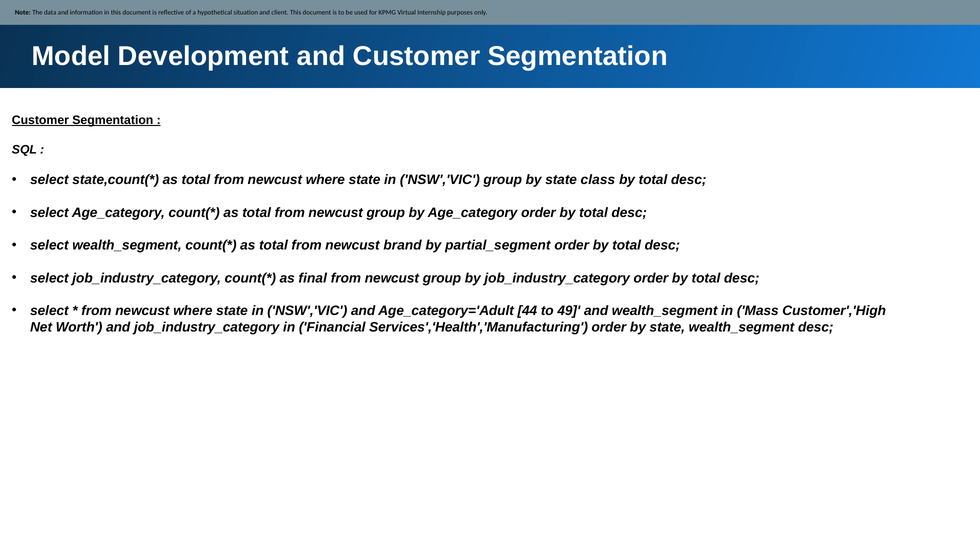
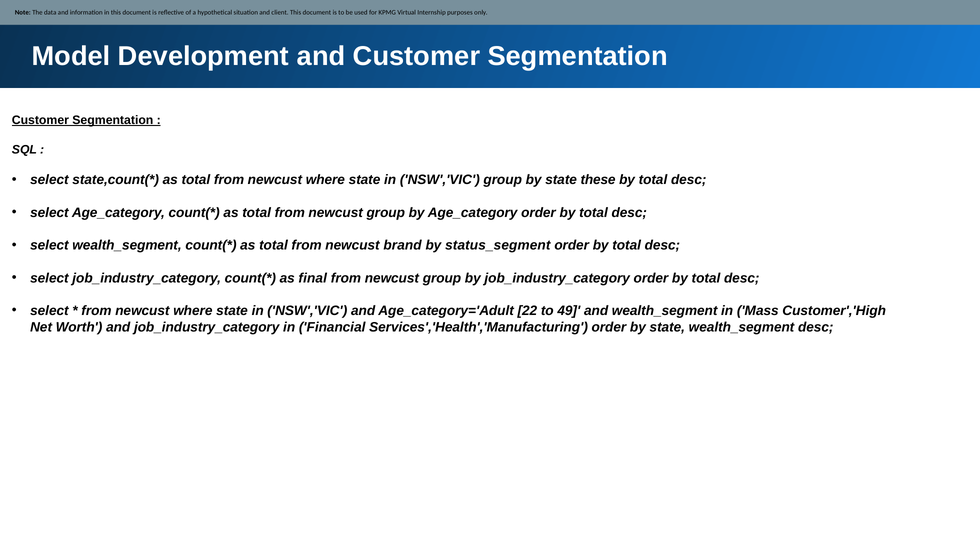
class: class -> these
partial_segment: partial_segment -> status_segment
44: 44 -> 22
